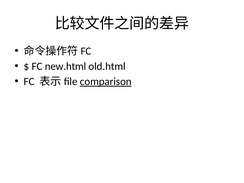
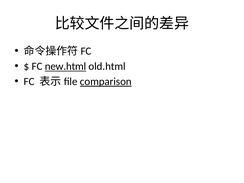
new.html underline: none -> present
